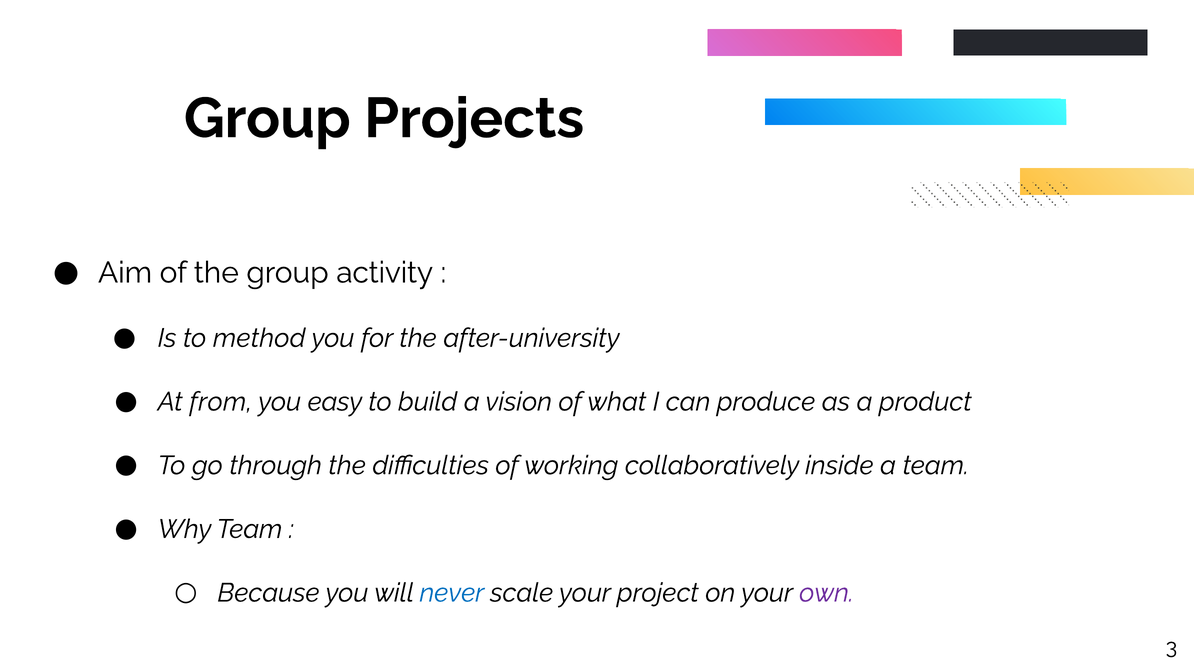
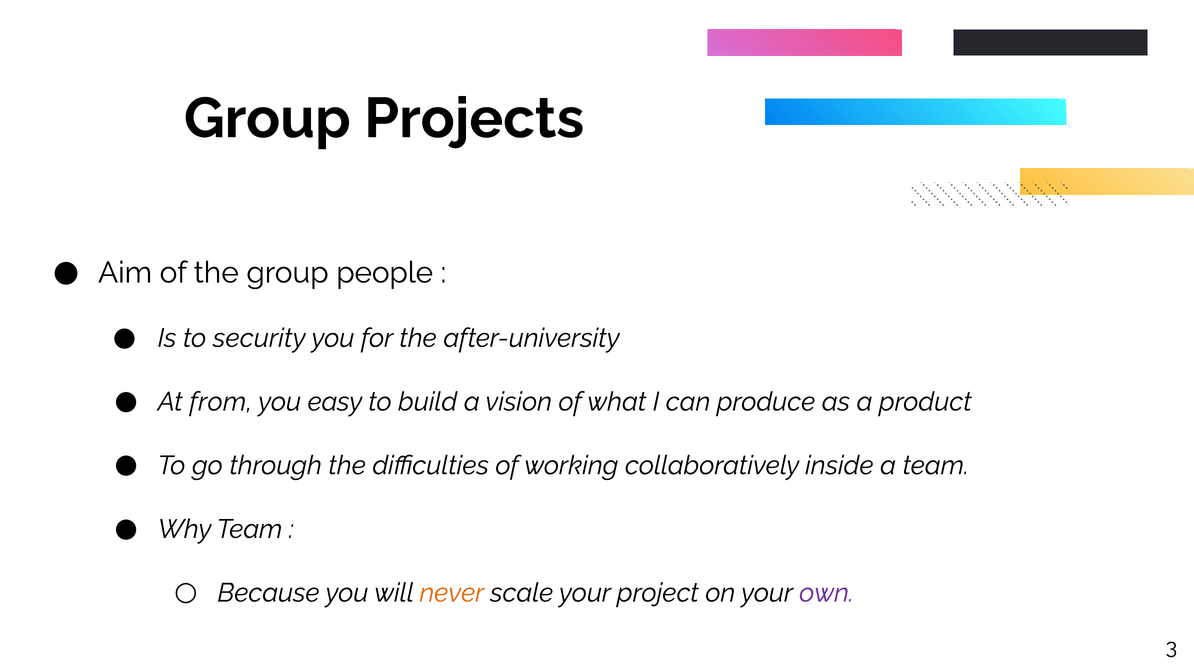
activity: activity -> people
method: method -> security
never colour: blue -> orange
